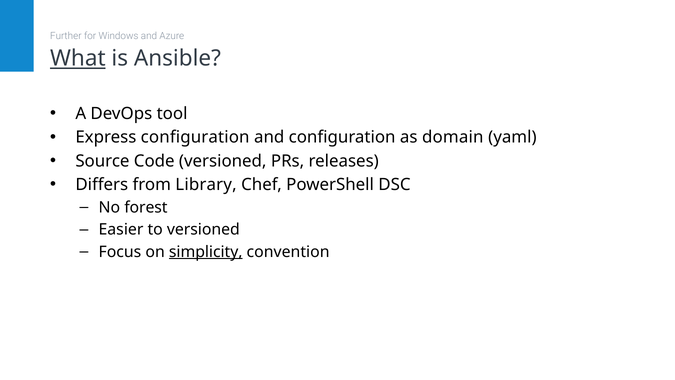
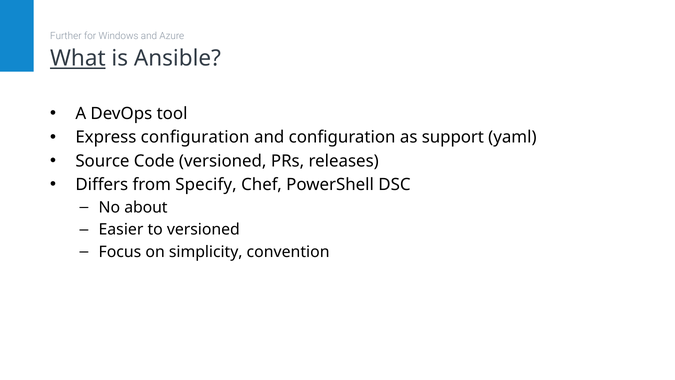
domain: domain -> support
Library: Library -> Specify
forest: forest -> about
simplicity underline: present -> none
